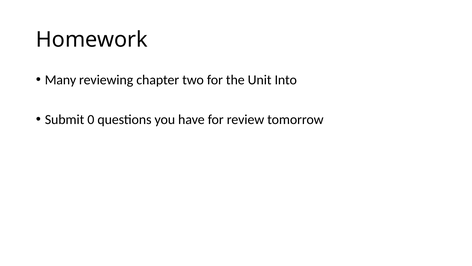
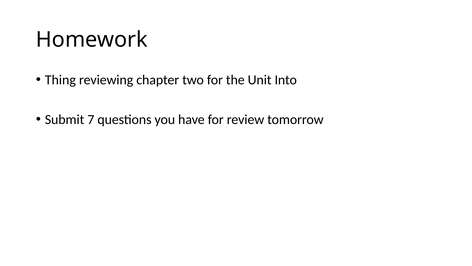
Many: Many -> Thing
0: 0 -> 7
